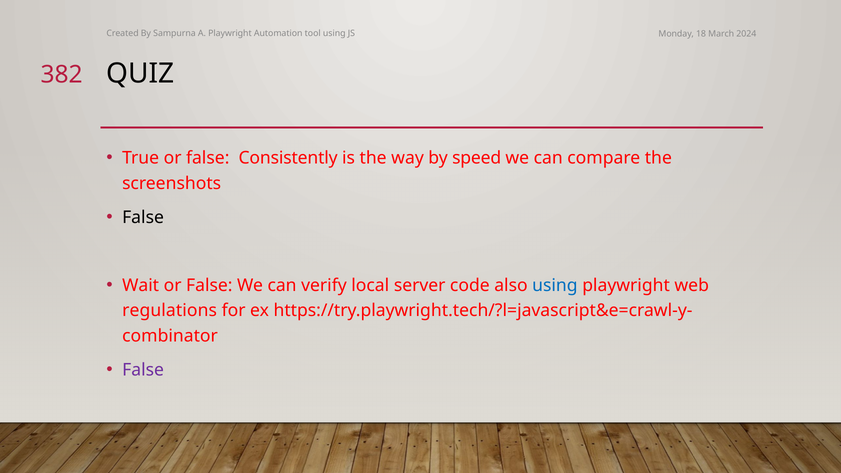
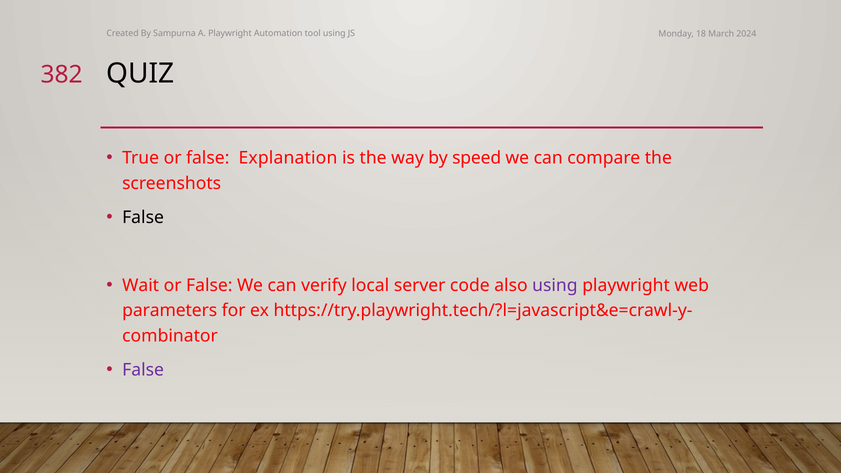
Consistently: Consistently -> Explanation
using at (555, 285) colour: blue -> purple
regulations: regulations -> parameters
